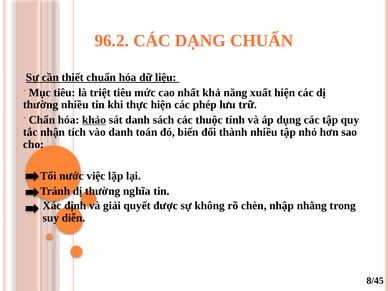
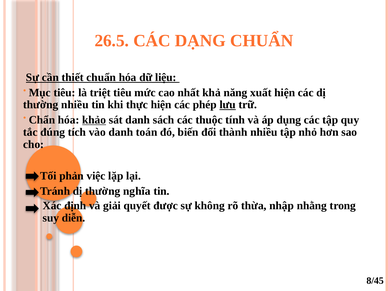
96.2: 96.2 -> 26.5
lưu underline: none -> present
nhận: nhận -> đúng
nước: nước -> phản
chèn: chèn -> thừa
